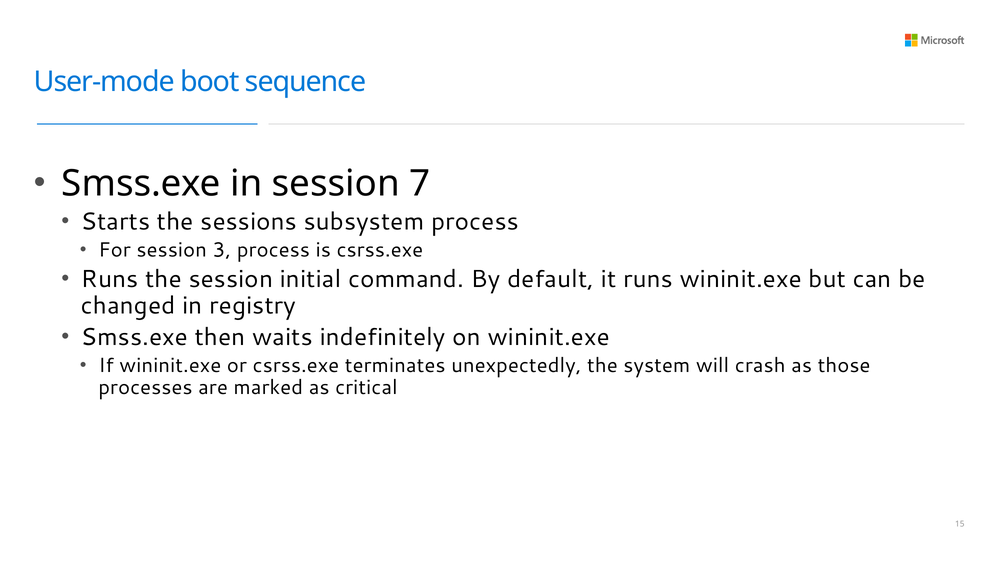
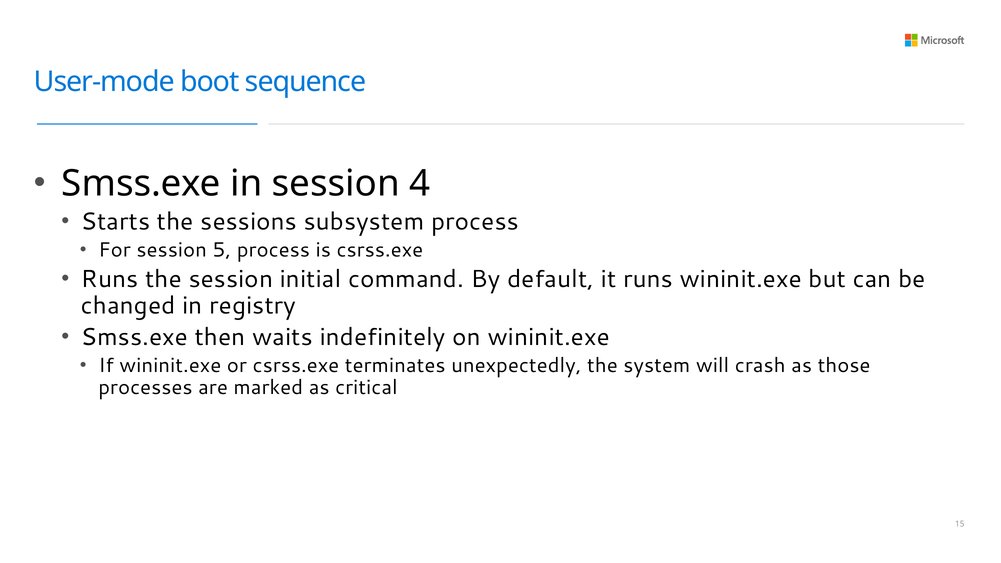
7: 7 -> 4
3: 3 -> 5
